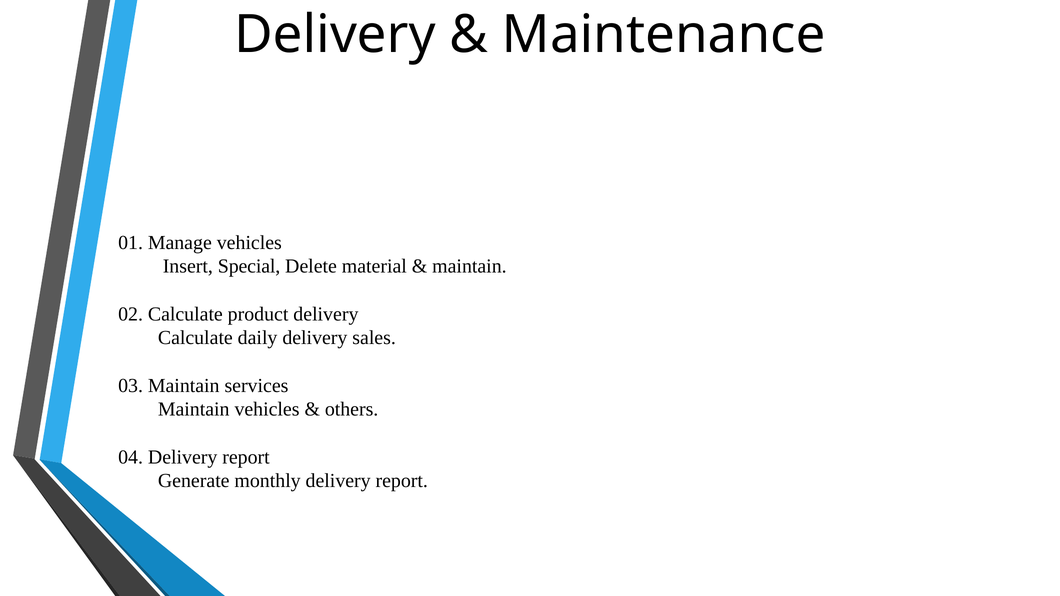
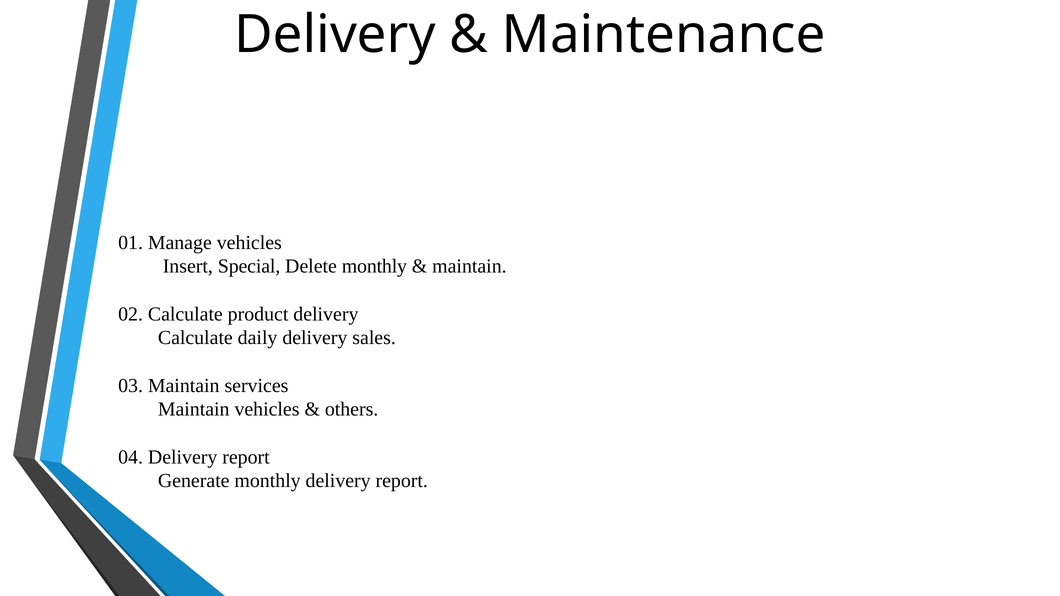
Delete material: material -> monthly
